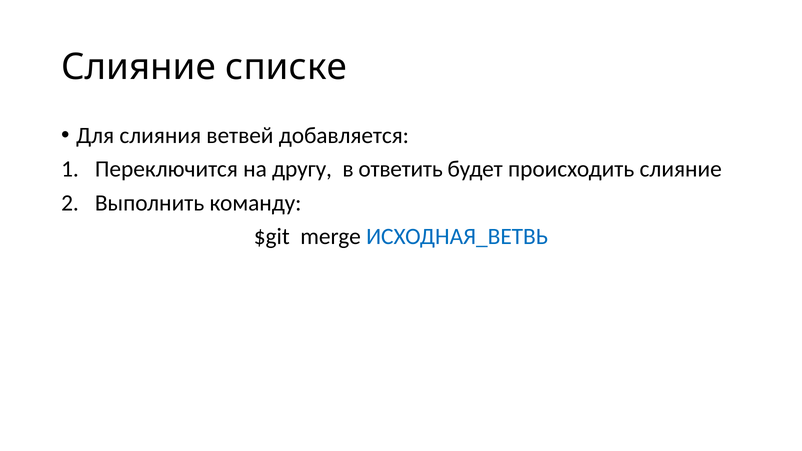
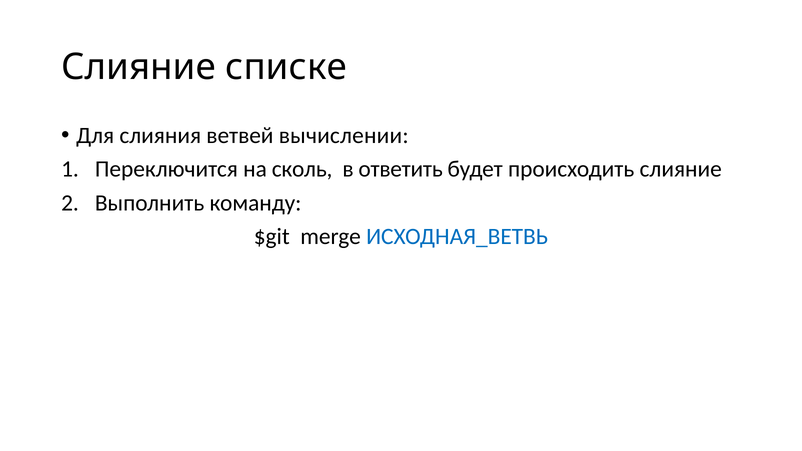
добавляется: добавляется -> вычислении
другу: другу -> сколь
